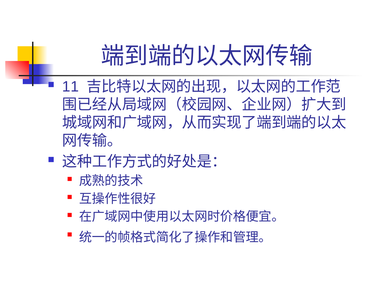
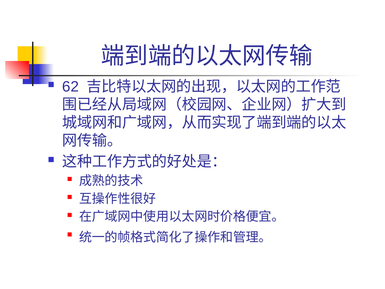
11: 11 -> 62
